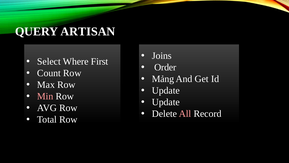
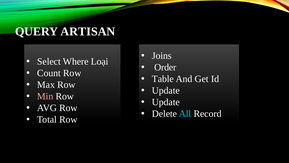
First: First -> Loại
Mảng: Mảng -> Table
All colour: pink -> light blue
